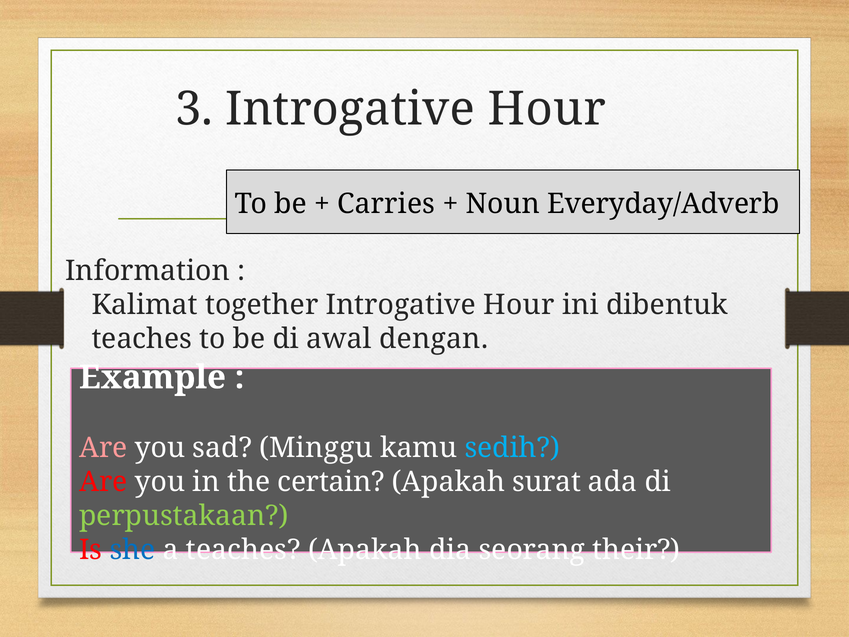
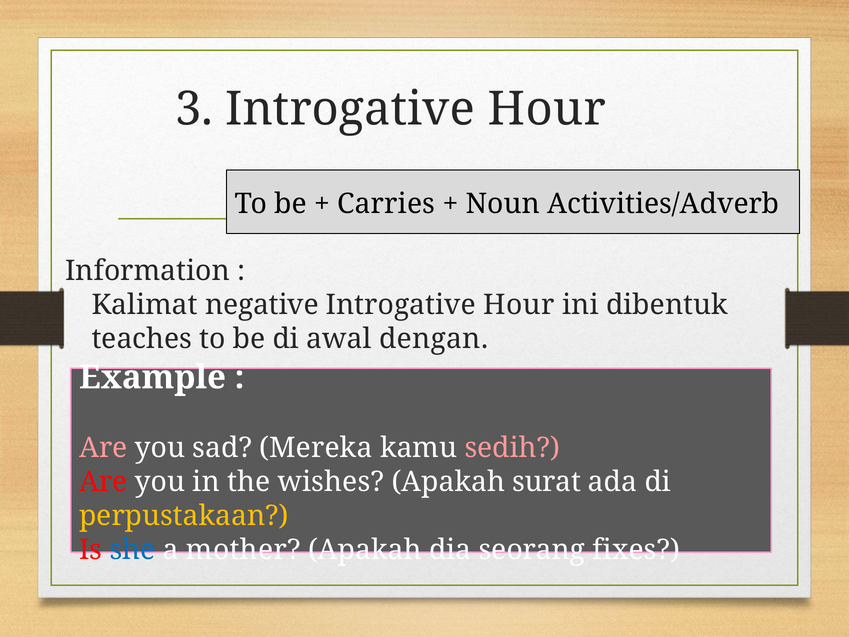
Everyday/Adverb: Everyday/Adverb -> Activities/Adverb
together: together -> negative
Minggu: Minggu -> Mereka
sedih colour: light blue -> pink
certain: certain -> wishes
perpustakaan colour: light green -> yellow
a teaches: teaches -> mother
their: their -> fixes
